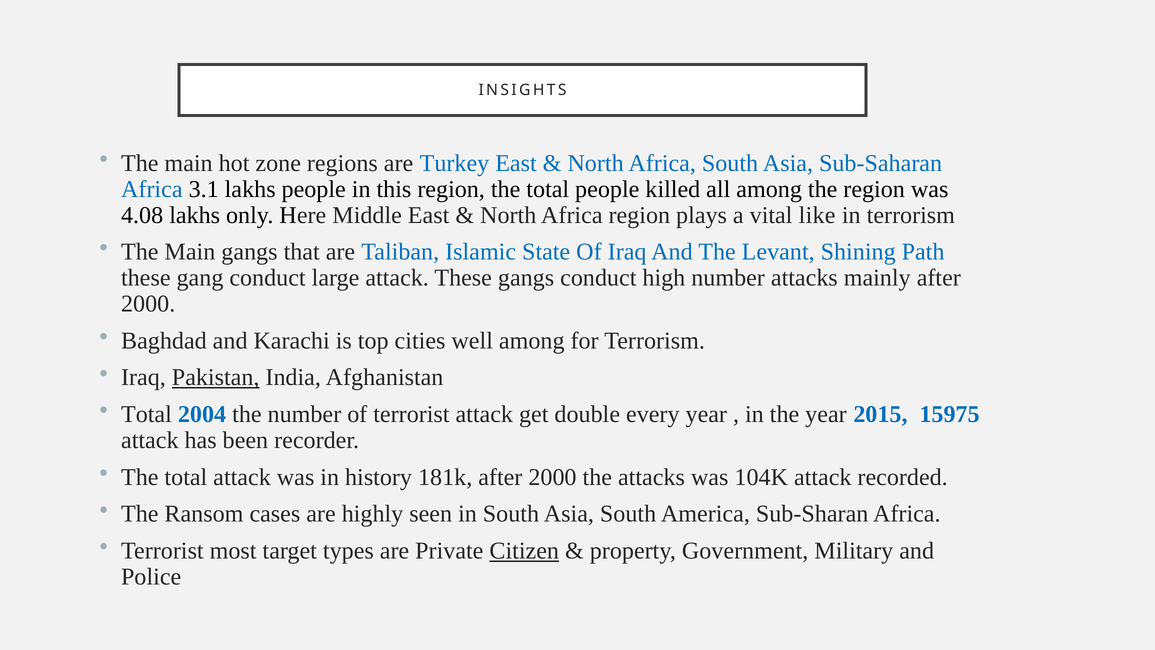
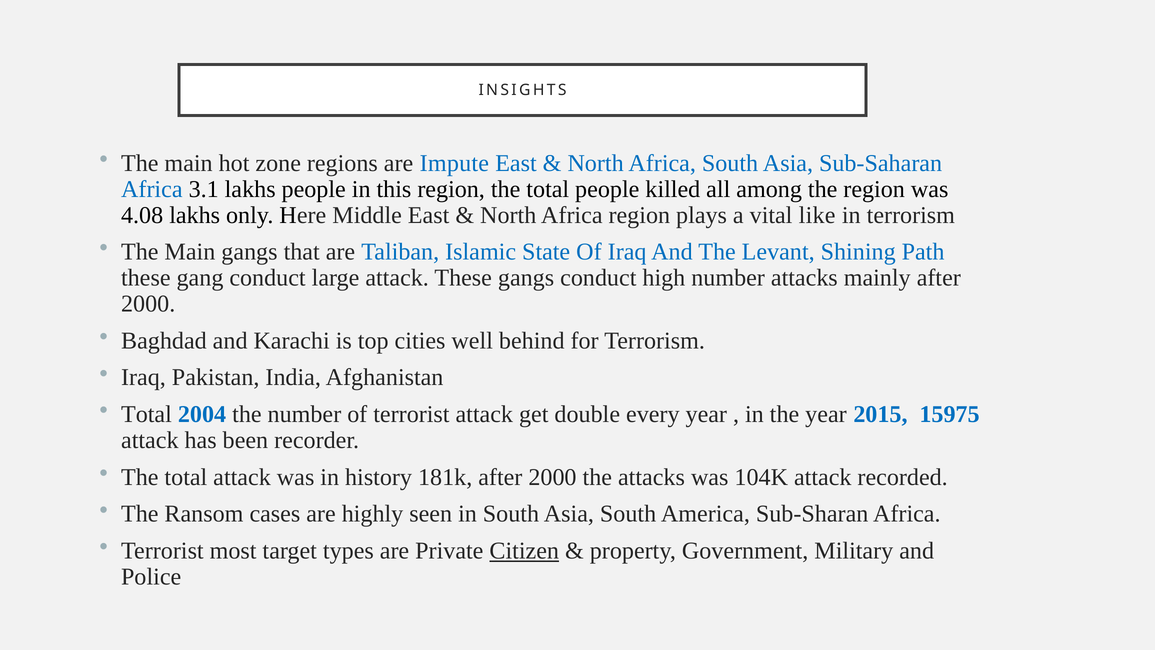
Turkey: Turkey -> Impute
well among: among -> behind
Pakistan underline: present -> none
